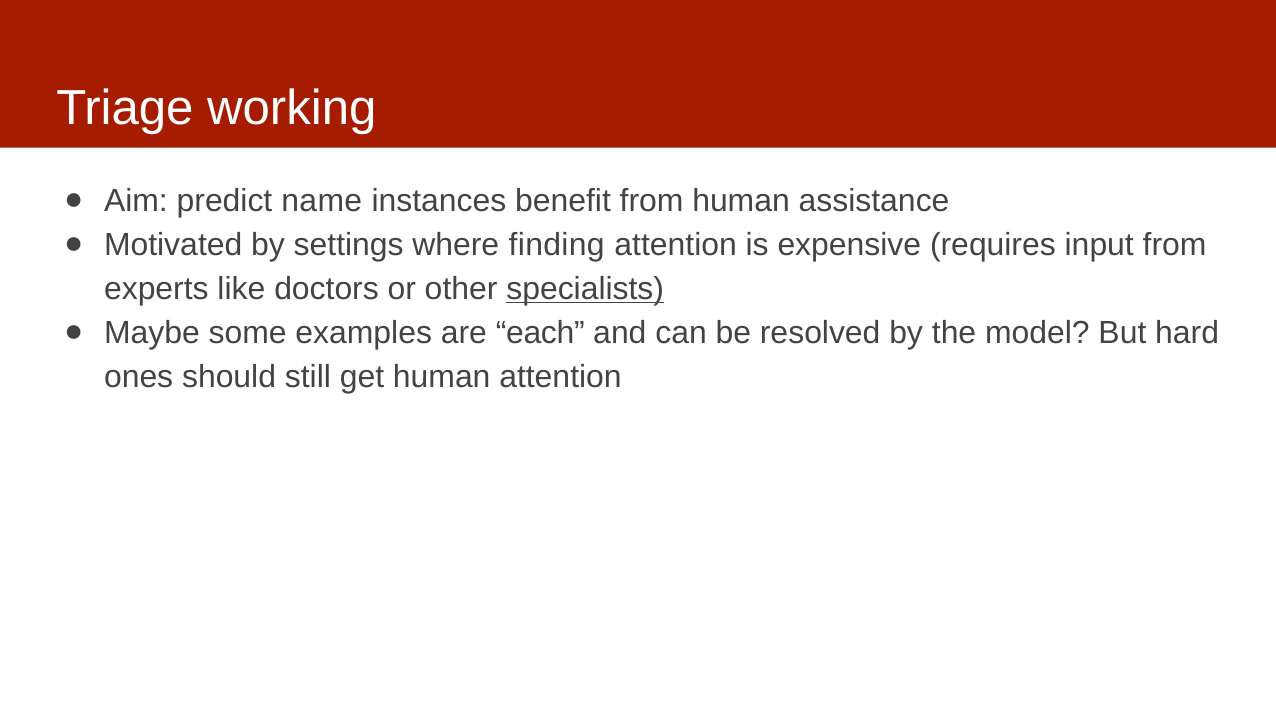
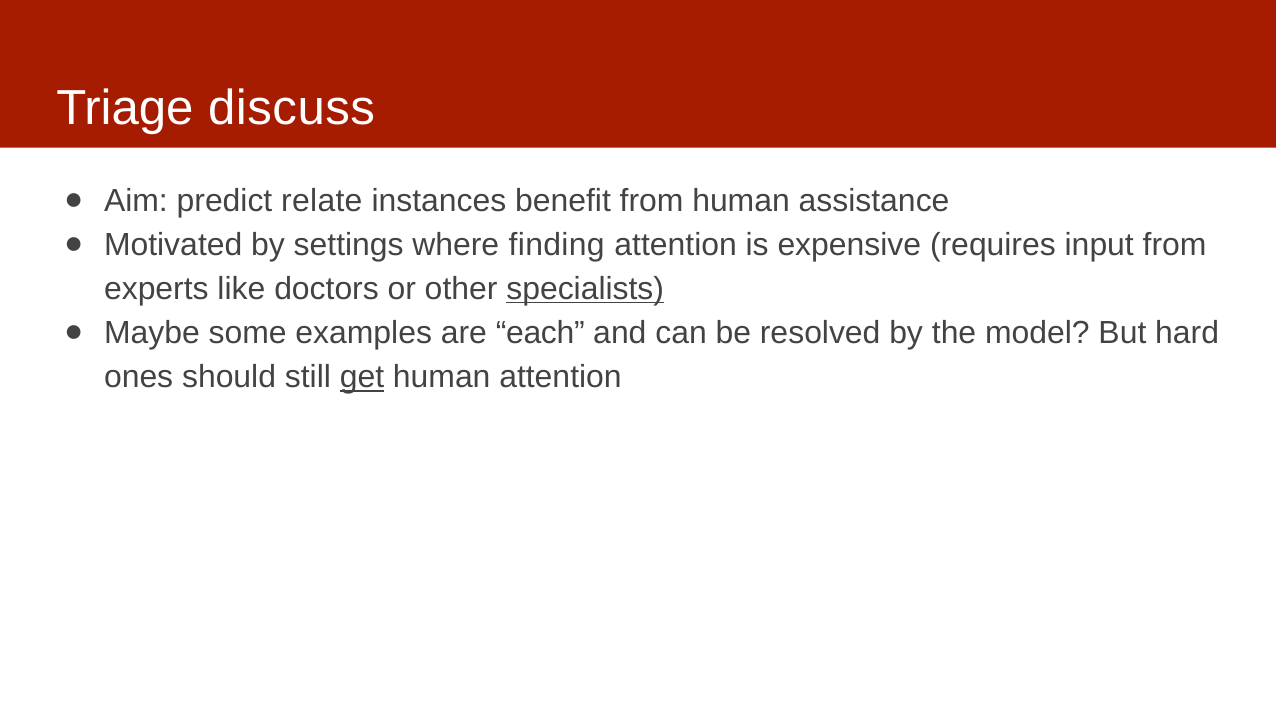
working: working -> discuss
name: name -> relate
get underline: none -> present
